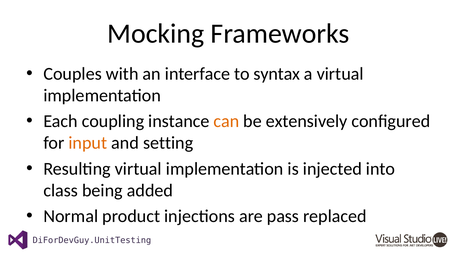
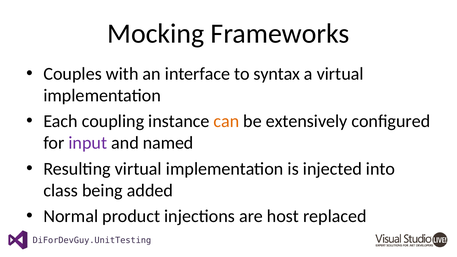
input colour: orange -> purple
setting: setting -> named
pass: pass -> host
